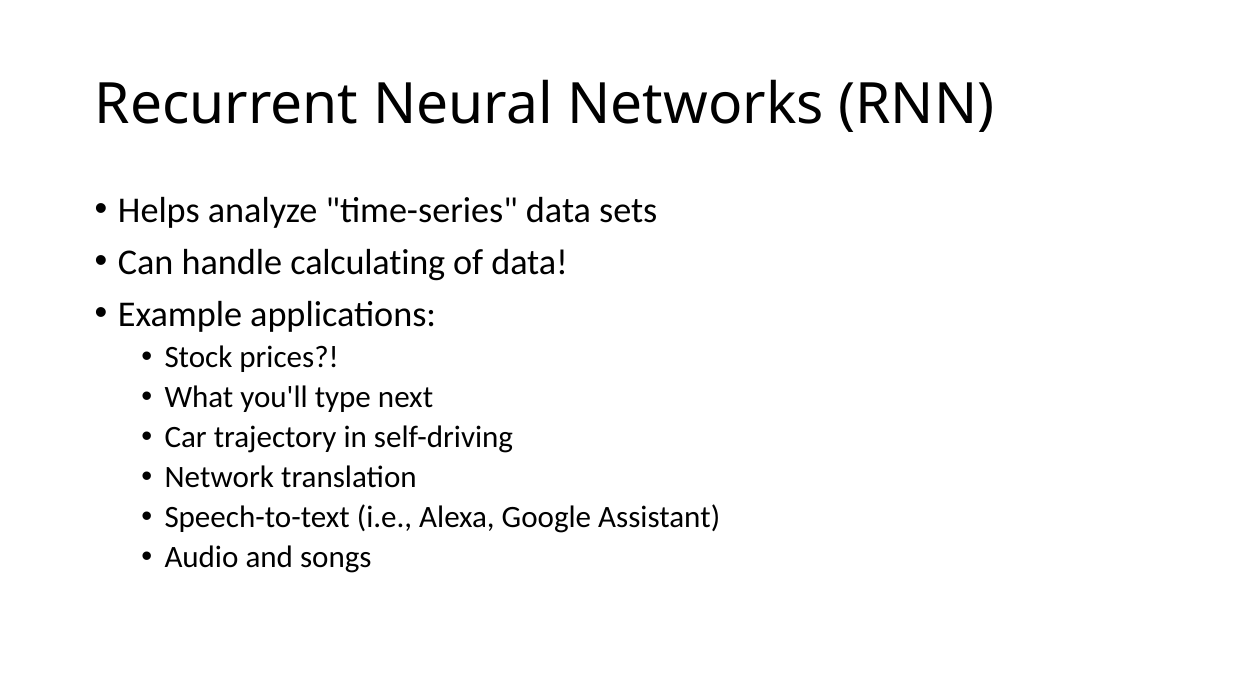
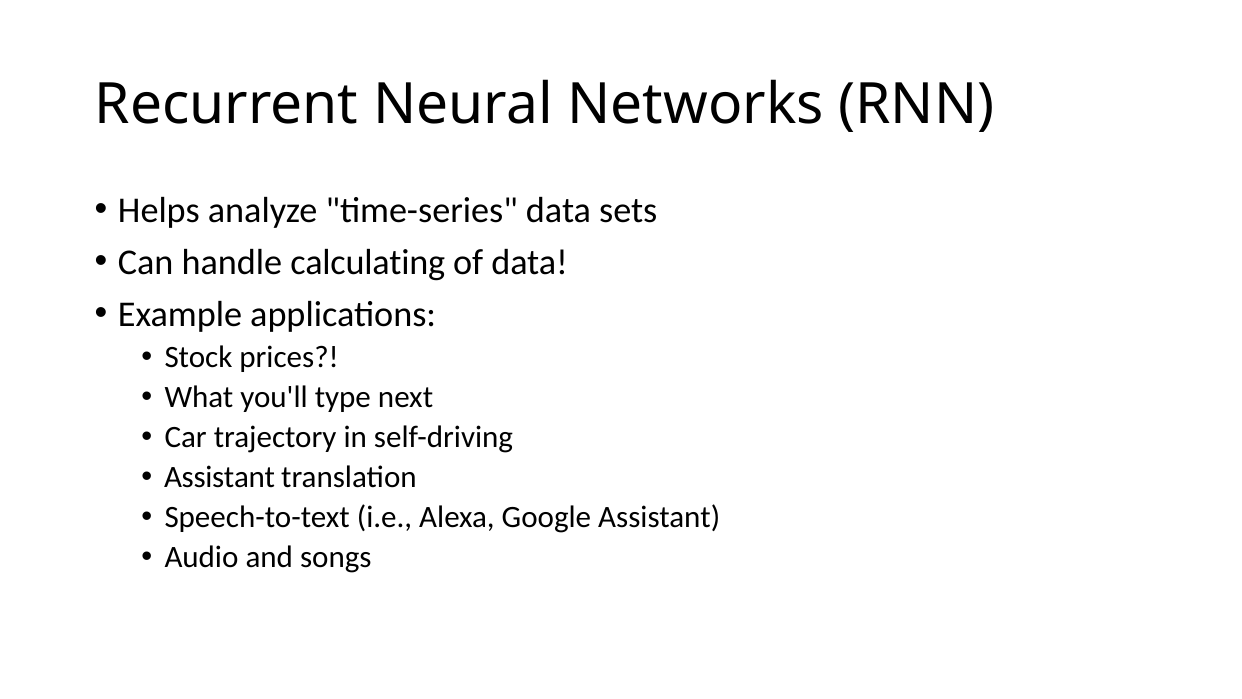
Network at (219, 477): Network -> Assistant
